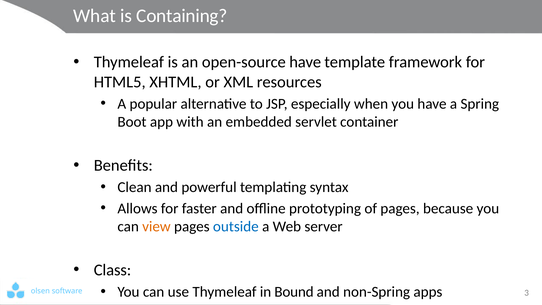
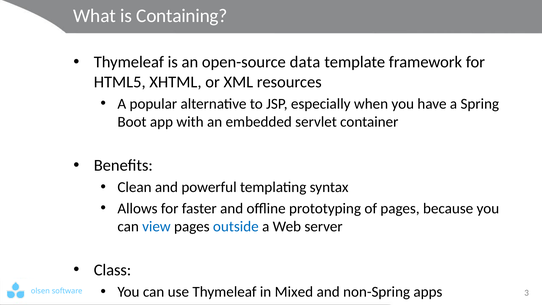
open-source have: have -> data
view colour: orange -> blue
Bound: Bound -> Mixed
